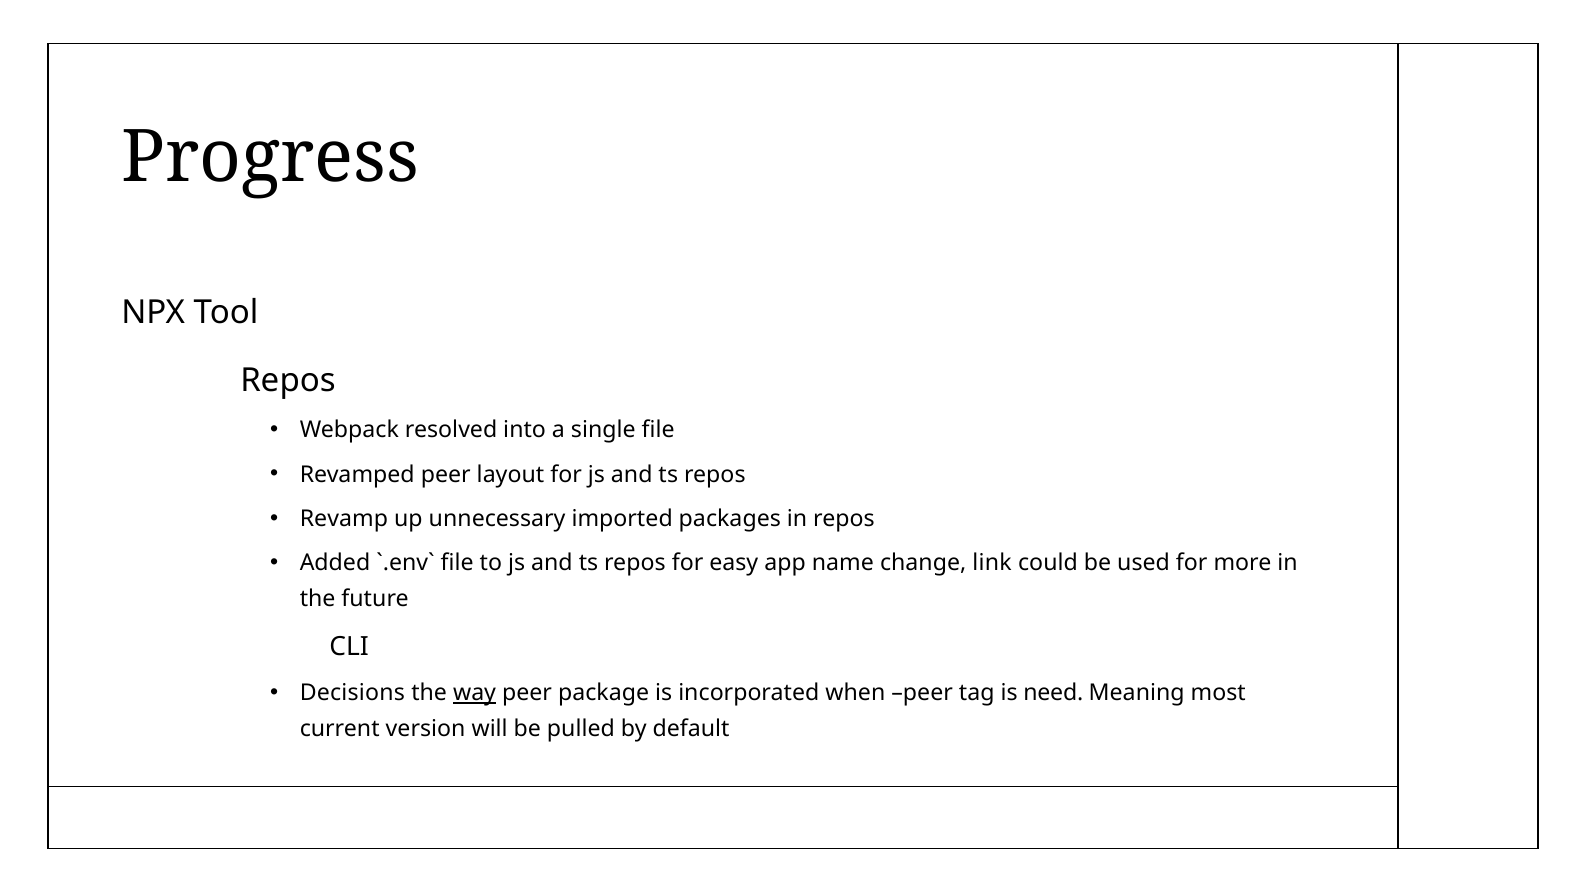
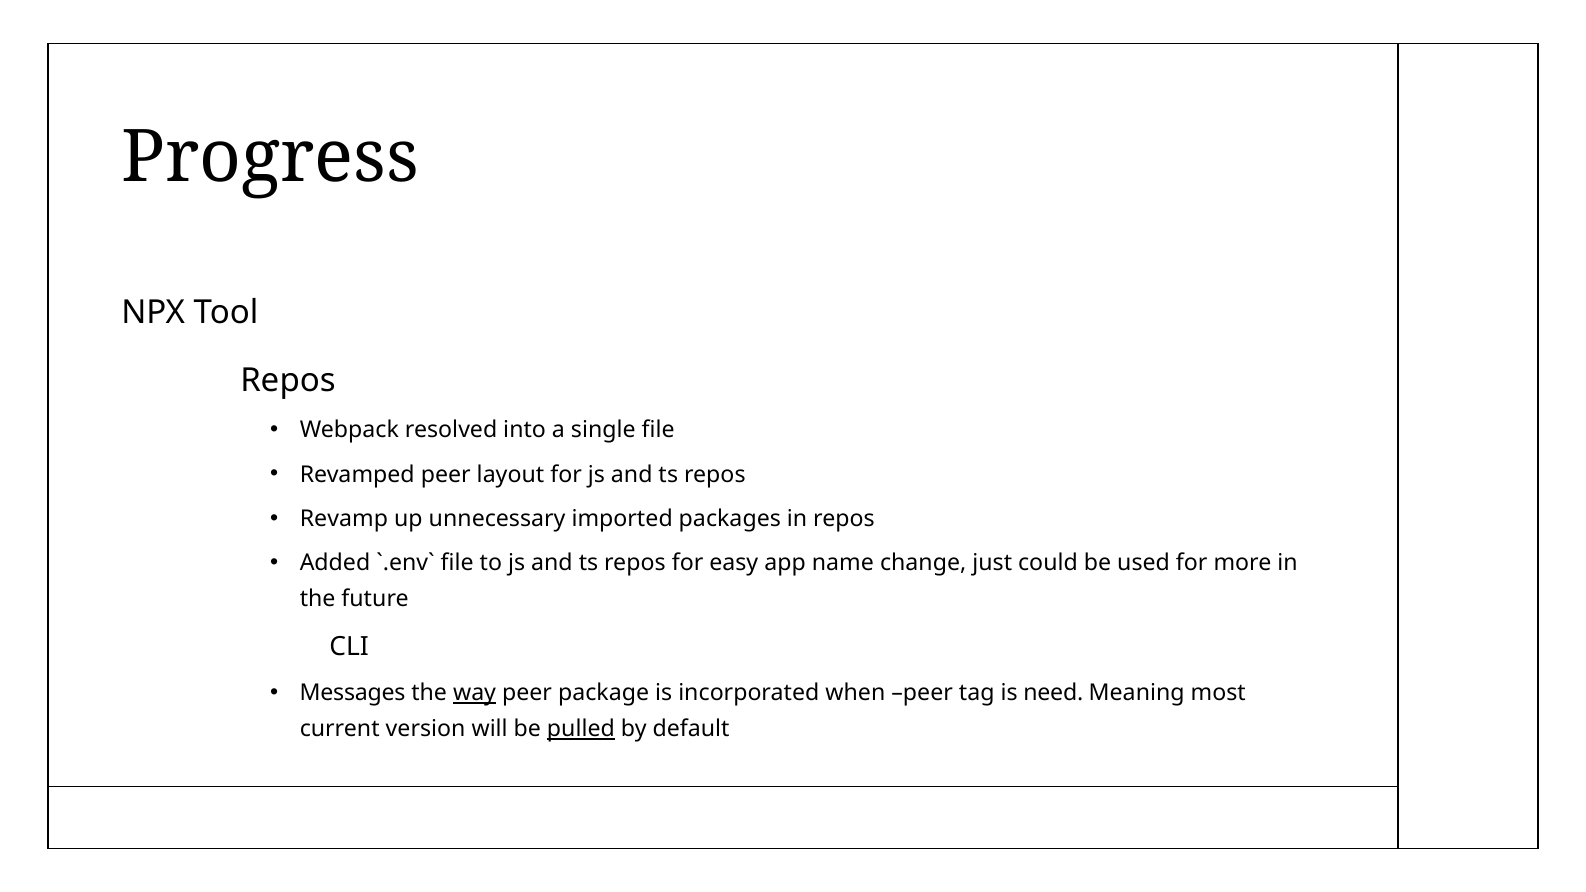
link: link -> just
Decisions: Decisions -> Messages
pulled underline: none -> present
